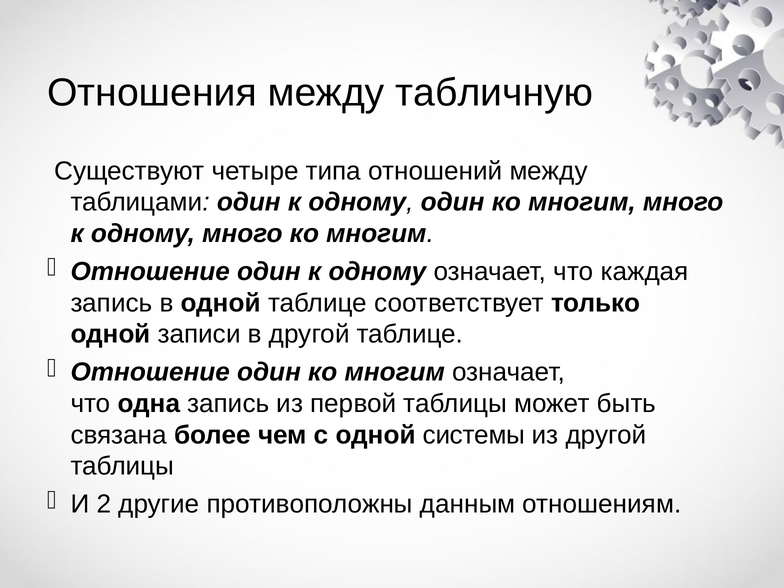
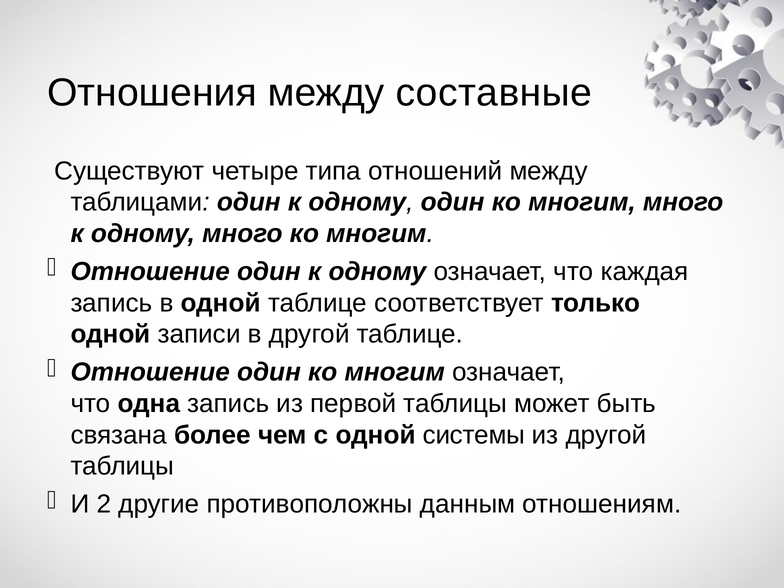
табличную: табличную -> составные
